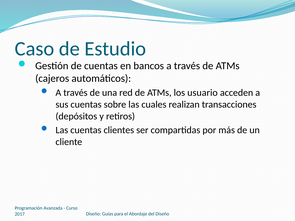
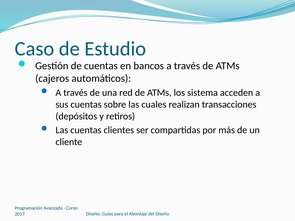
usuario: usuario -> sistema
